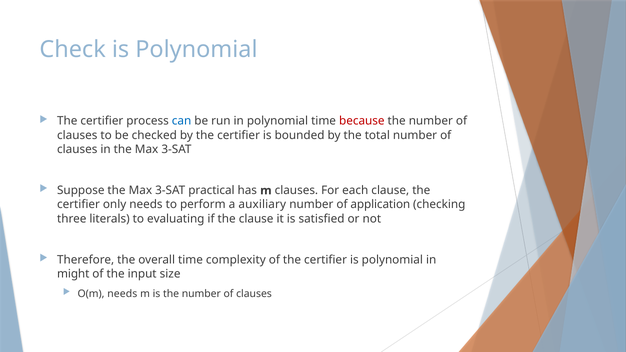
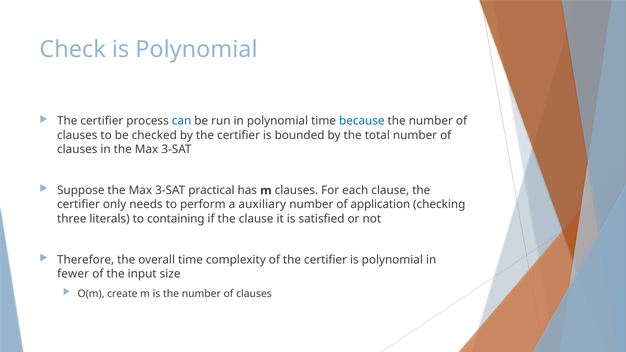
because colour: red -> blue
evaluating: evaluating -> containing
might: might -> fewer
O(m needs: needs -> create
